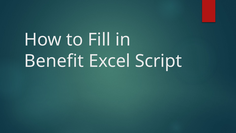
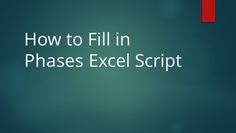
Benefit: Benefit -> Phases
